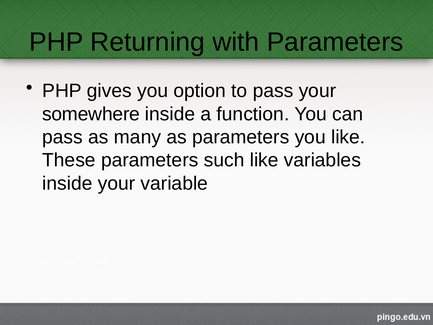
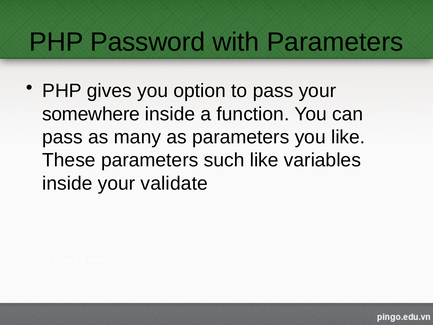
Returning: Returning -> Password
variable: variable -> validate
